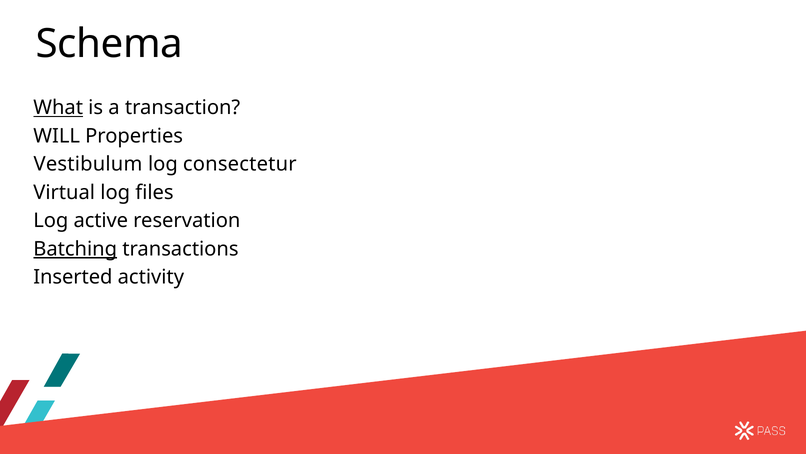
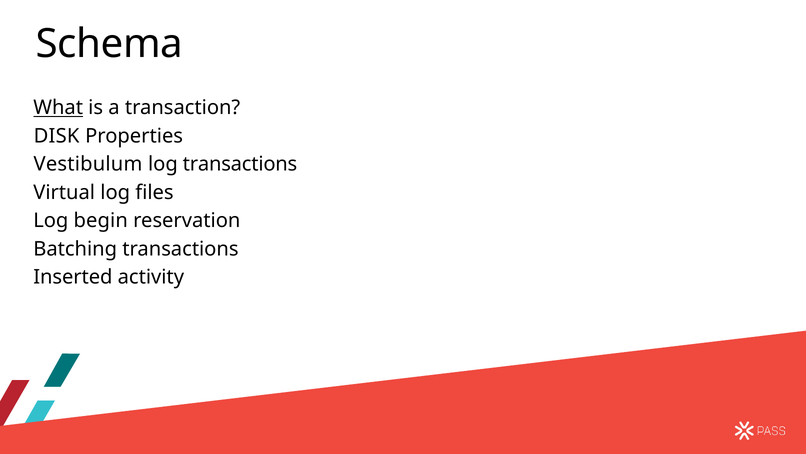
WILL: WILL -> DISK
log consectetur: consectetur -> transactions
active: active -> begin
Batching underline: present -> none
